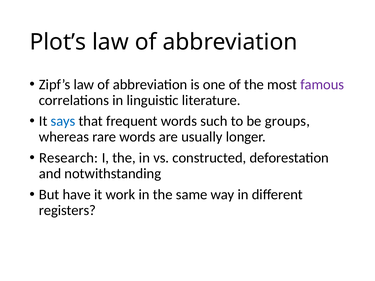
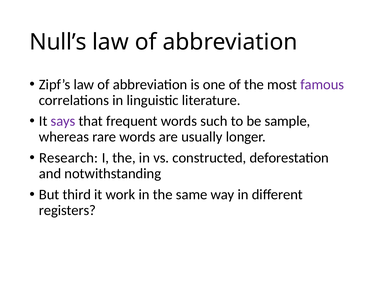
Plot’s: Plot’s -> Null’s
says colour: blue -> purple
groups: groups -> sample
have: have -> third
